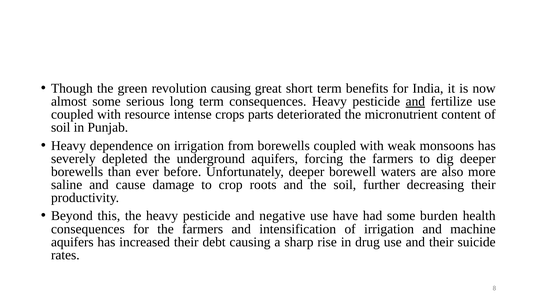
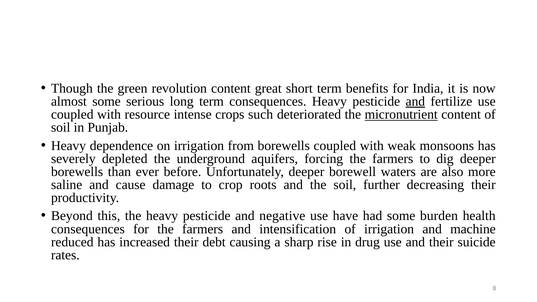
revolution causing: causing -> content
parts: parts -> such
micronutrient underline: none -> present
aquifers at (72, 242): aquifers -> reduced
